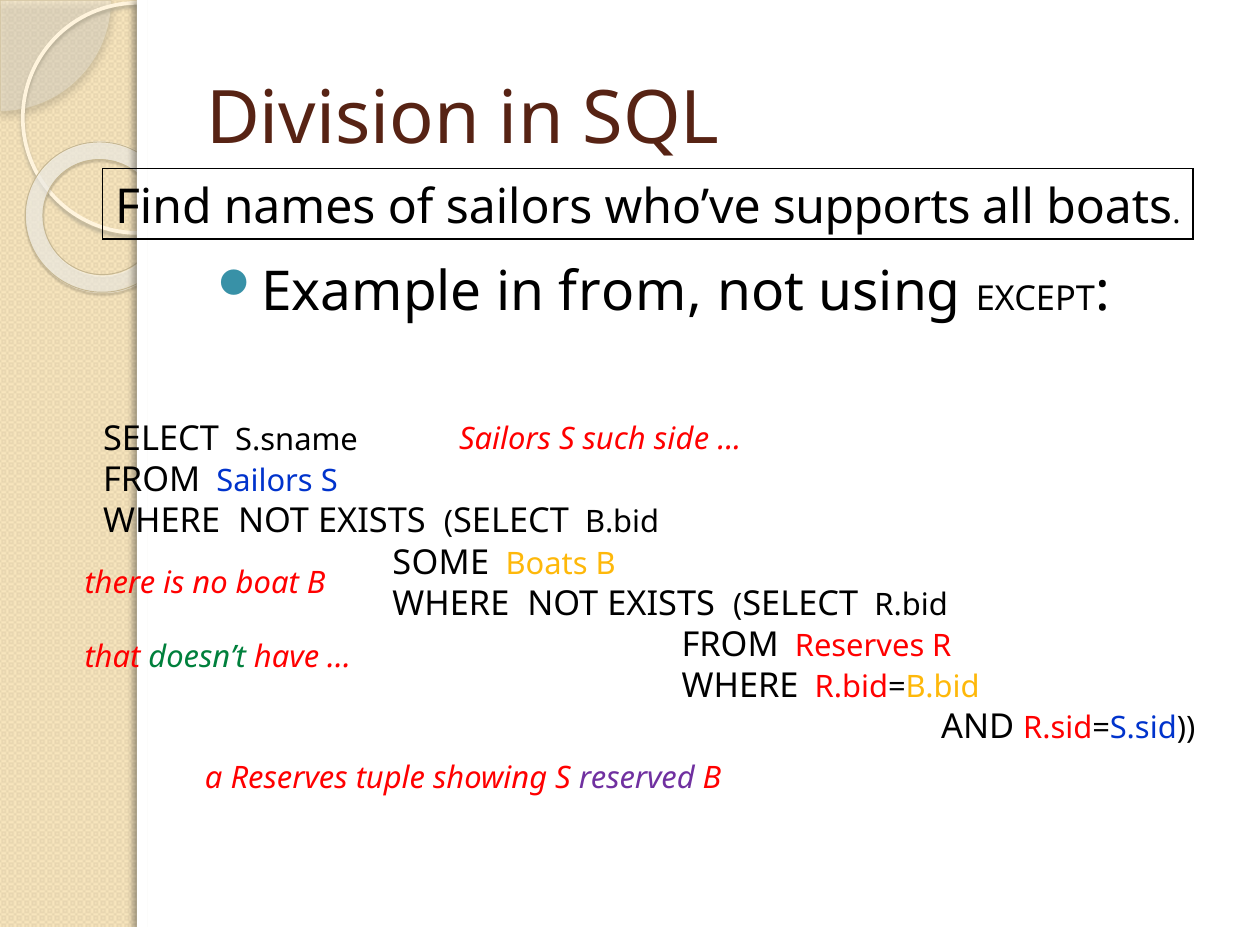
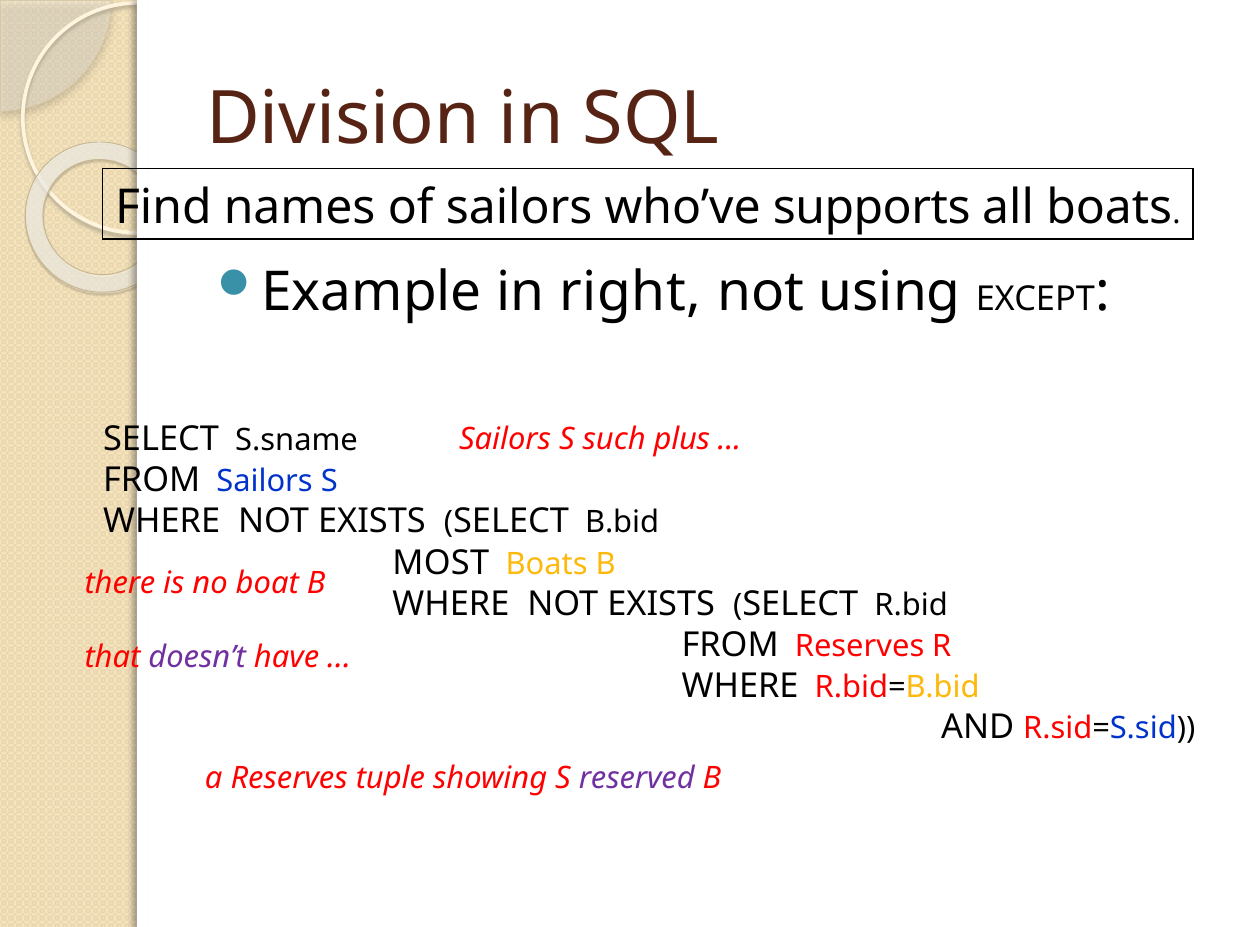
in from: from -> right
side: side -> plus
SOME: SOME -> MOST
doesn’t colour: green -> purple
